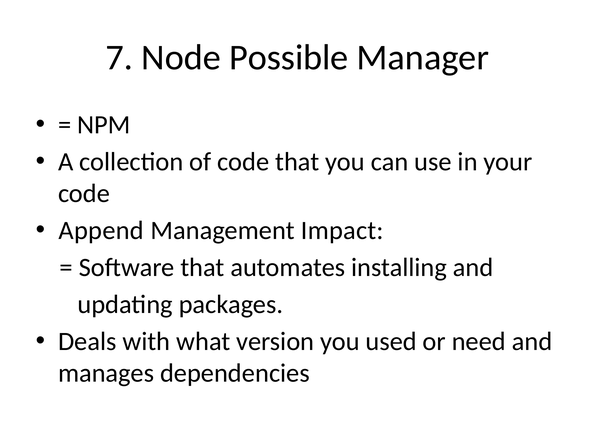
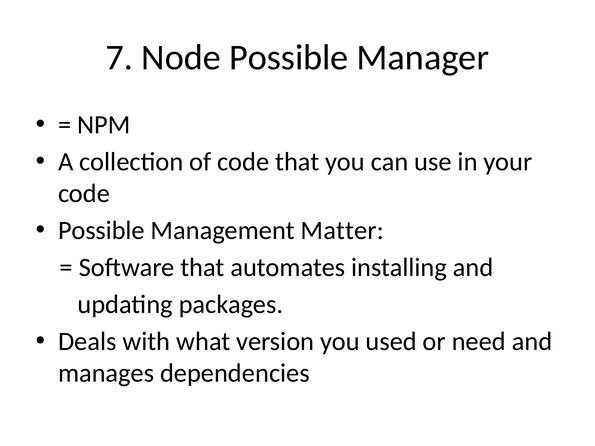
Append at (101, 231): Append -> Possible
Impact: Impact -> Matter
